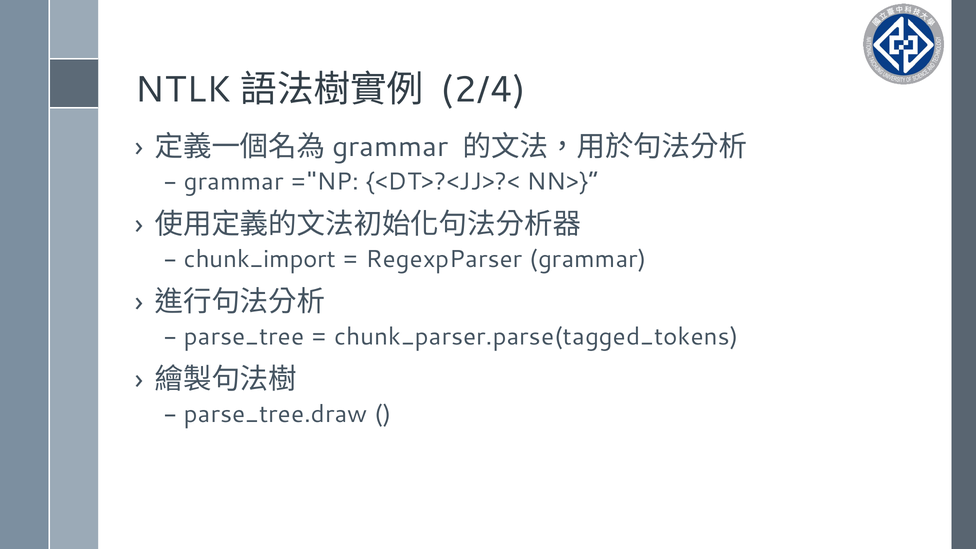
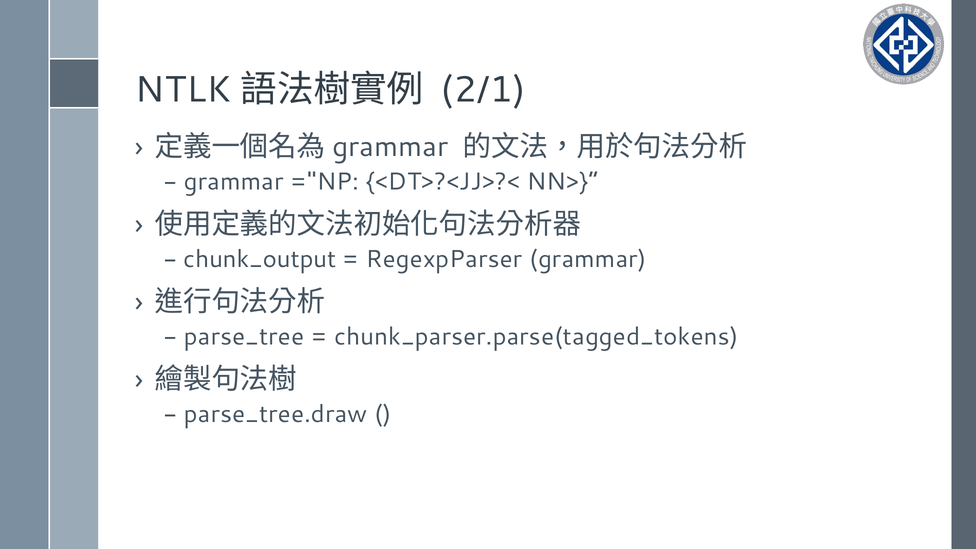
2/4: 2/4 -> 2/1
chunk_import: chunk_import -> chunk_output
